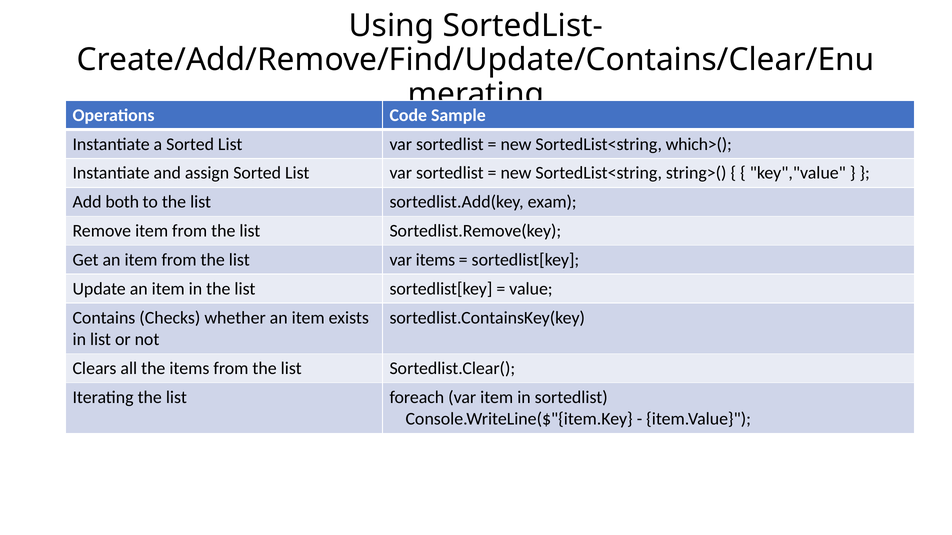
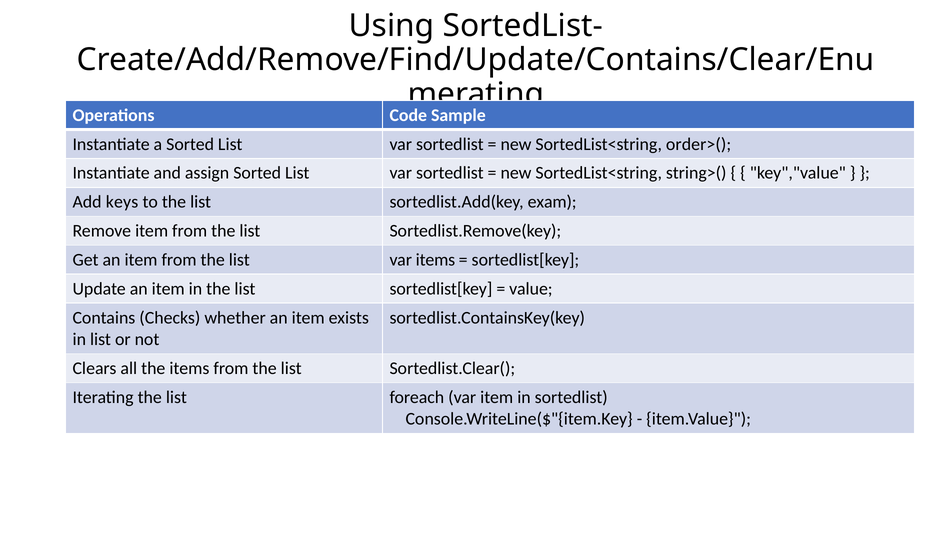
which>(: which>( -> order>(
both: both -> keys
